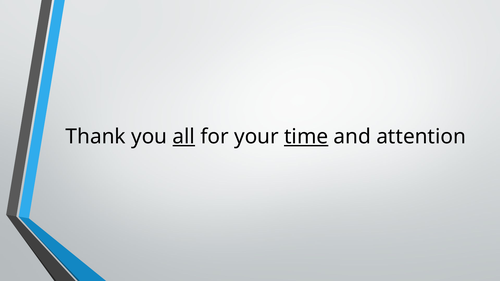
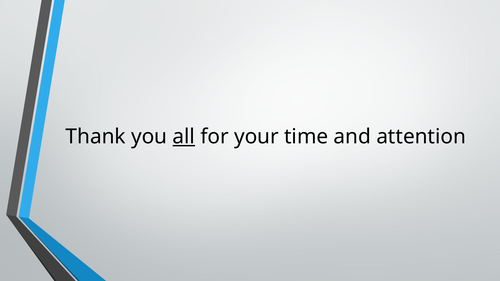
time underline: present -> none
